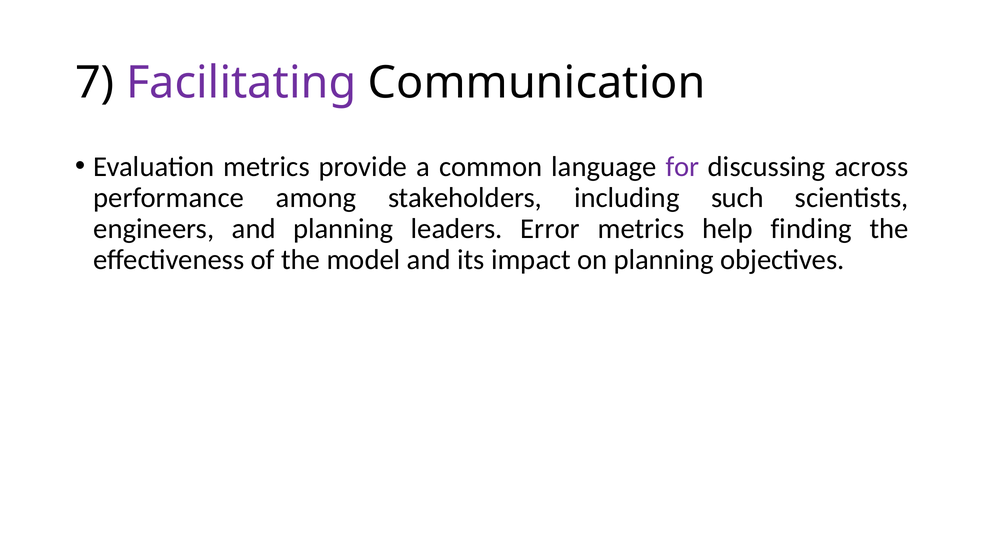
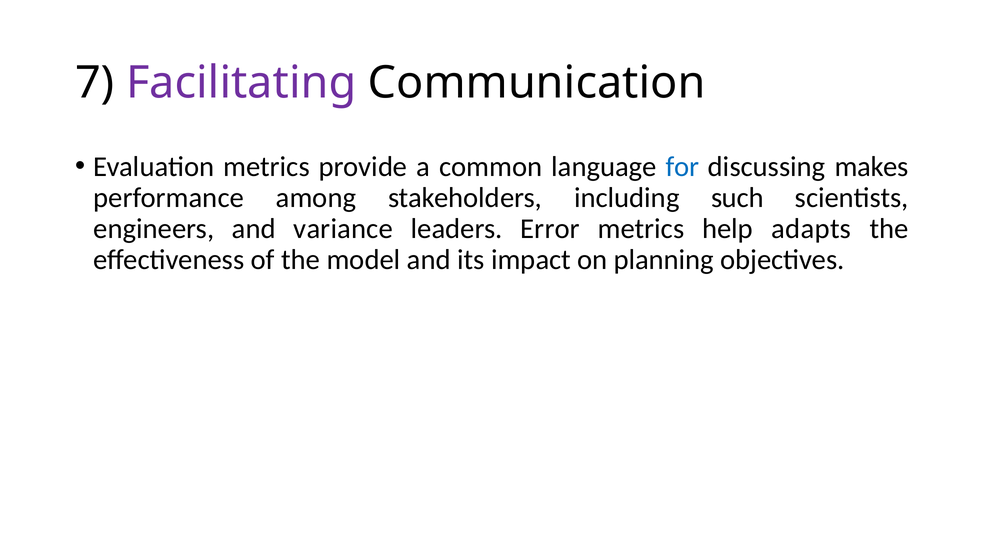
for colour: purple -> blue
across: across -> makes
and planning: planning -> variance
finding: finding -> adapts
